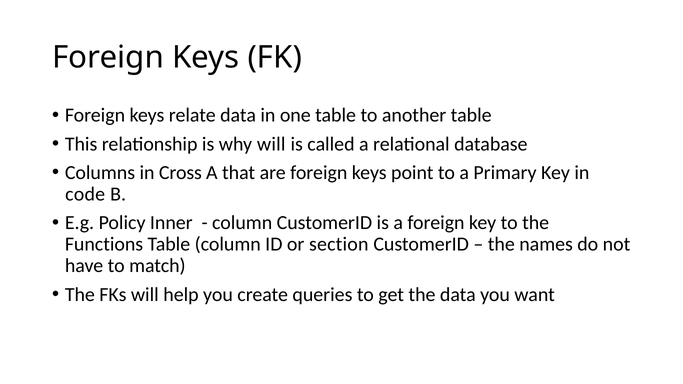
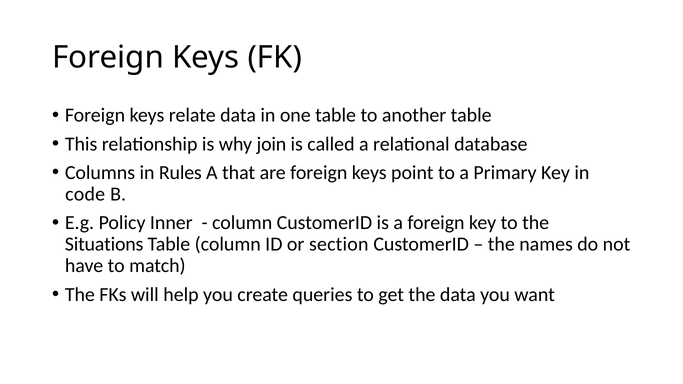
why will: will -> join
Cross: Cross -> Rules
Functions: Functions -> Situations
